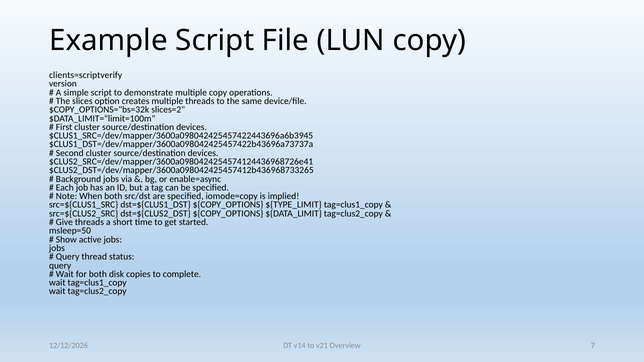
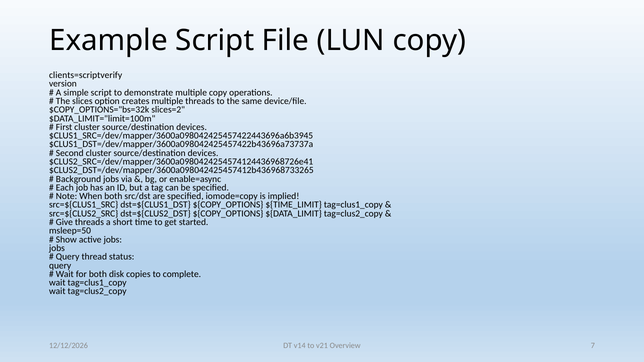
${TYPE_LIMIT: ${TYPE_LIMIT -> ${TIME_LIMIT
